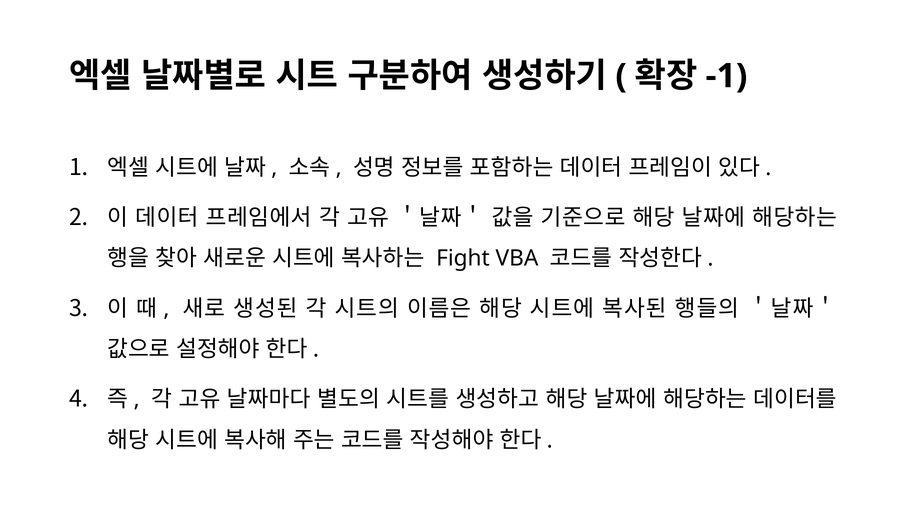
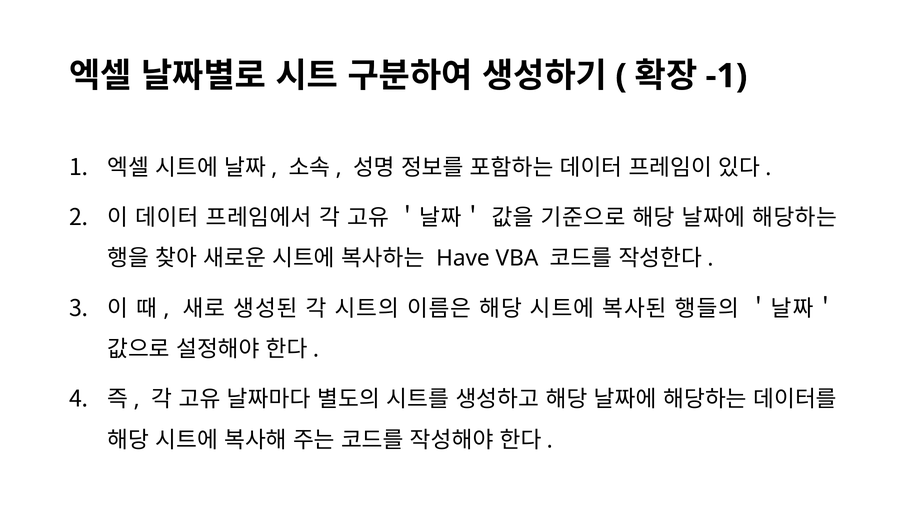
Fight: Fight -> Have
